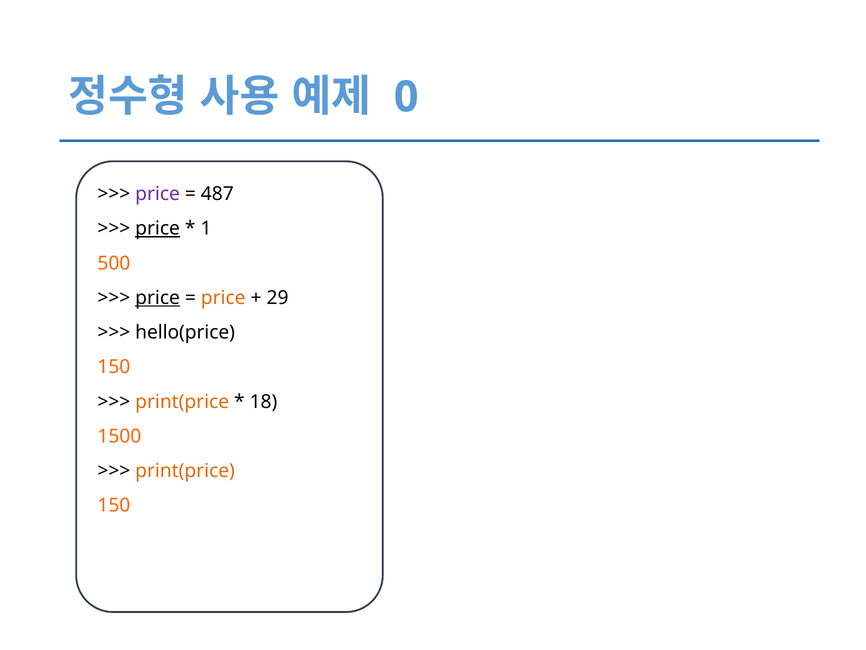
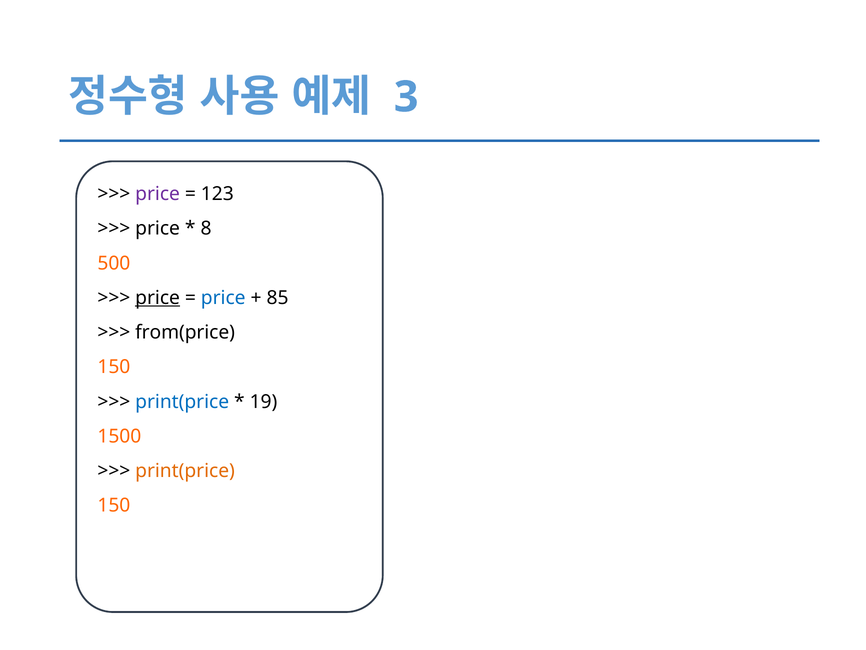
0: 0 -> 3
487: 487 -> 123
price at (158, 228) underline: present -> none
1: 1 -> 8
price at (223, 298) colour: orange -> blue
29: 29 -> 85
hello(price: hello(price -> from(price
print(price at (182, 401) colour: orange -> blue
18: 18 -> 19
